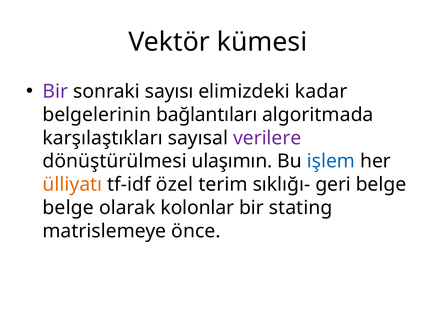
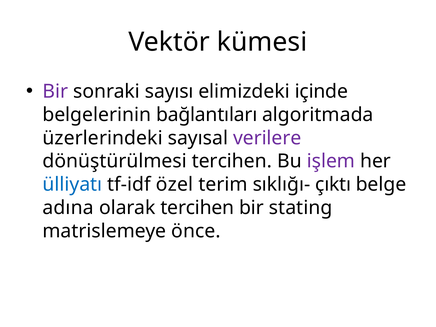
kadar: kadar -> içinde
karşılaştıkları: karşılaştıkları -> üzerlerindeki
dönüştürülmesi ulaşımın: ulaşımın -> tercihen
işlem colour: blue -> purple
ülliyatı colour: orange -> blue
geri: geri -> çıktı
belge at (68, 208): belge -> adına
olarak kolonlar: kolonlar -> tercihen
